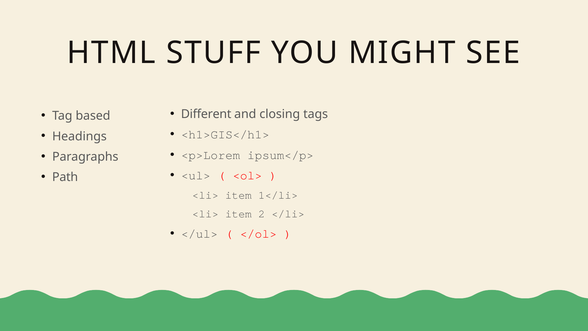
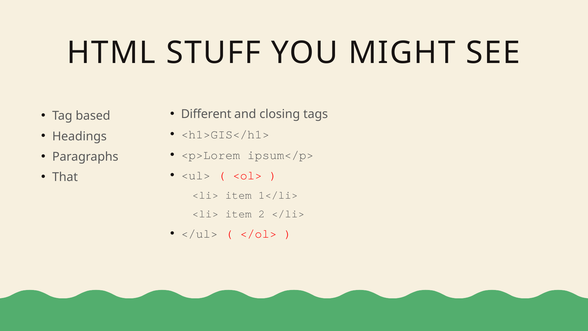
Path: Path -> That
